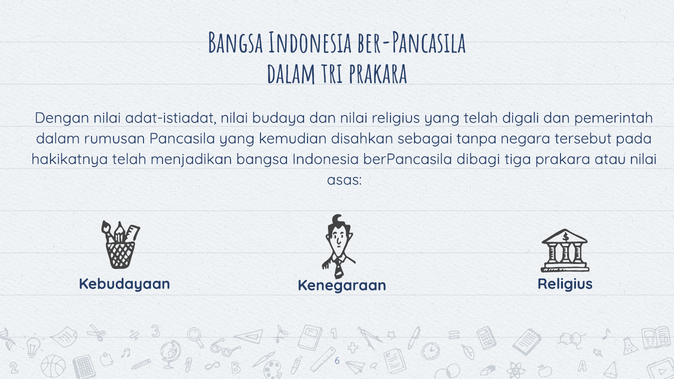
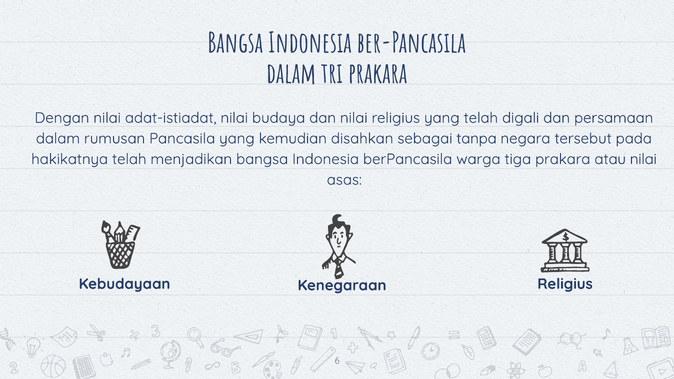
pemerintah: pemerintah -> persamaan
dibagi: dibagi -> warga
